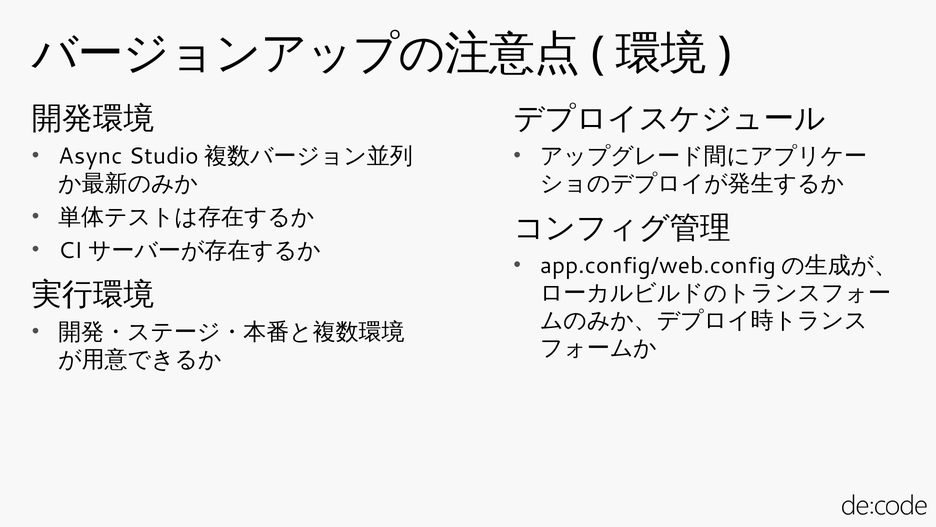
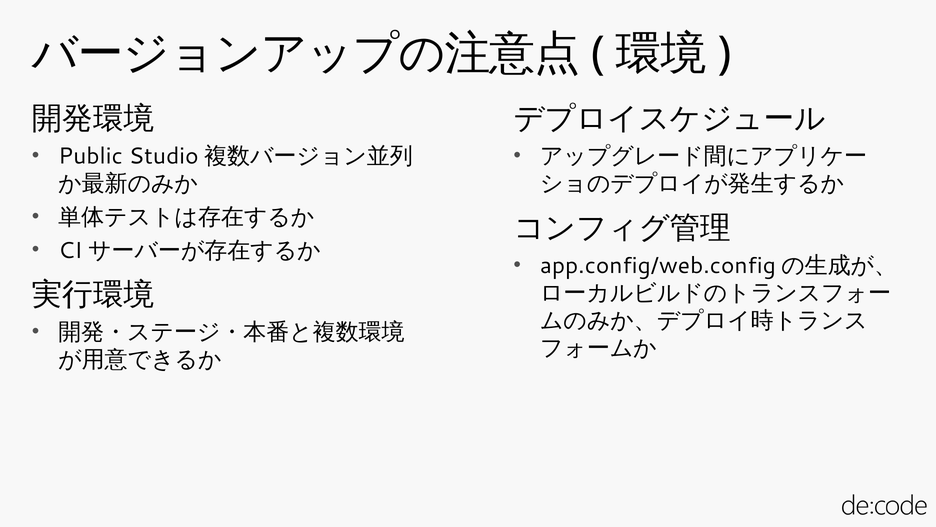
Async: Async -> Public
